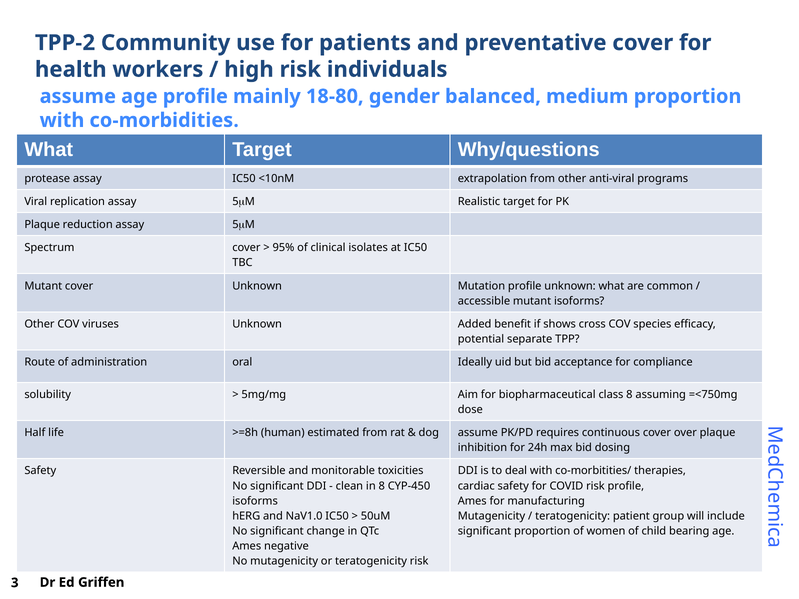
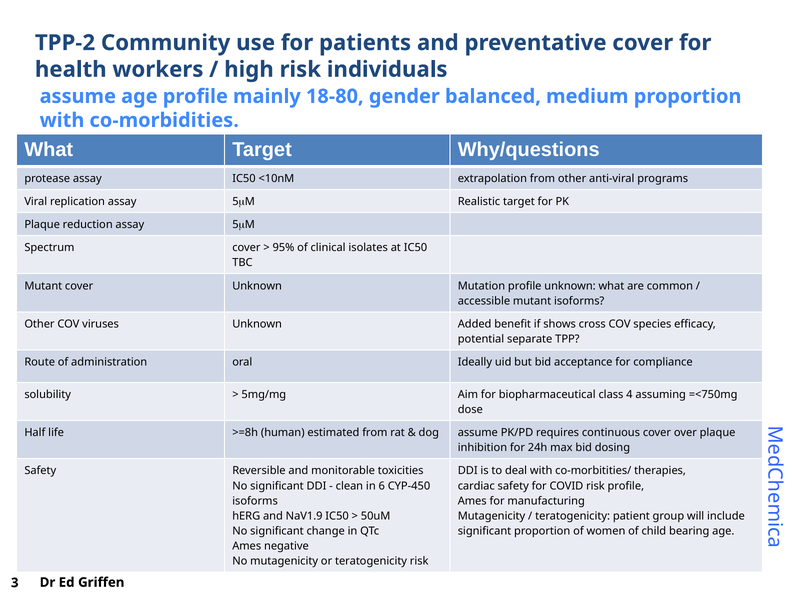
class 8: 8 -> 4
in 8: 8 -> 6
NaV1.0: NaV1.0 -> NaV1.9
